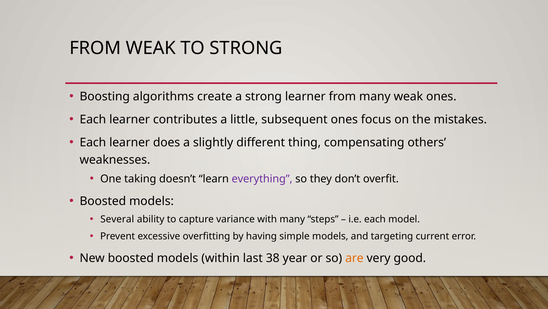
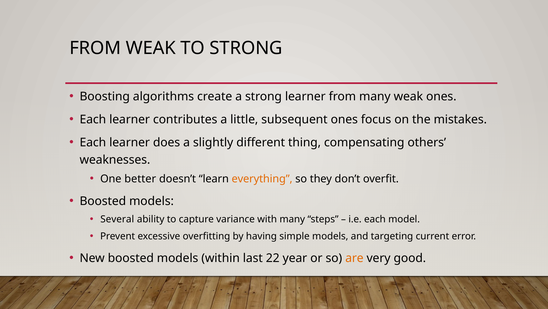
taking: taking -> better
everything colour: purple -> orange
38: 38 -> 22
